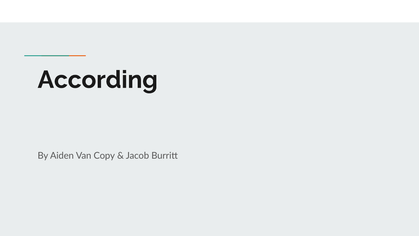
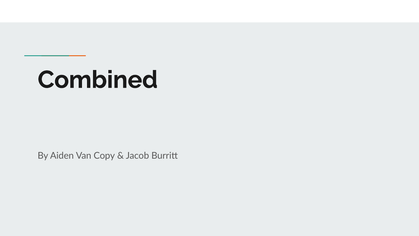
According: According -> Combined
